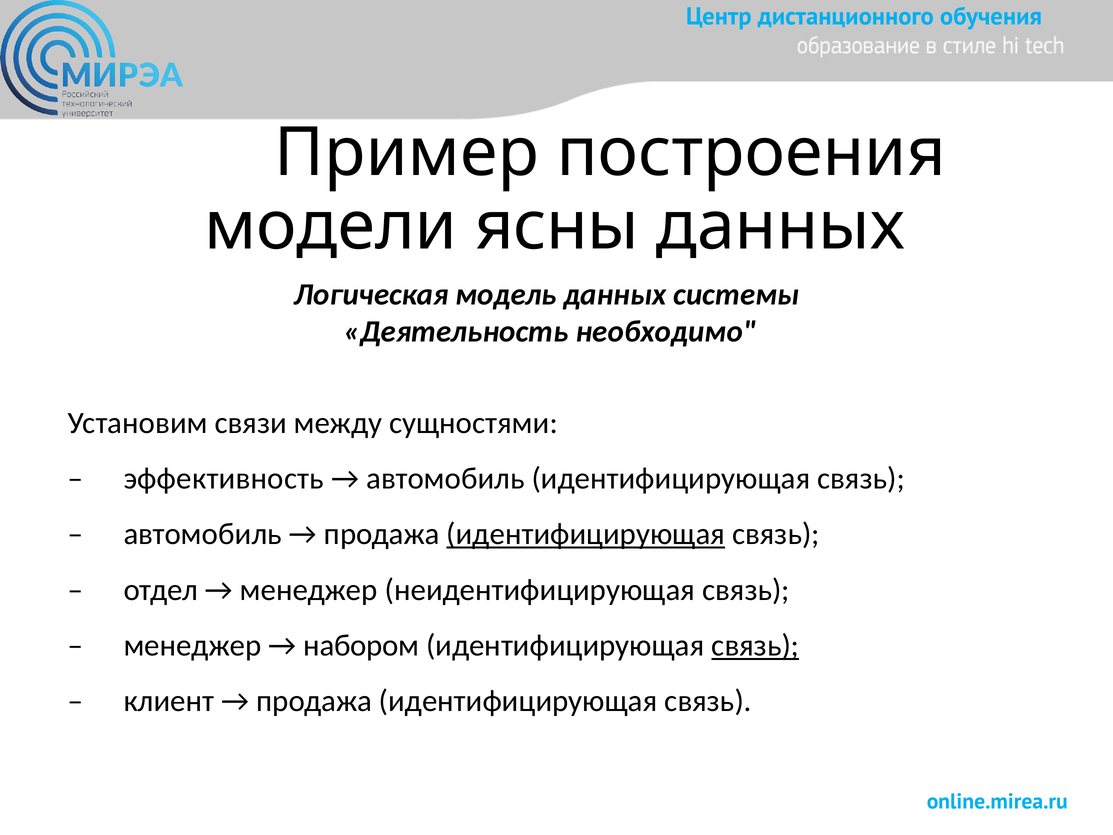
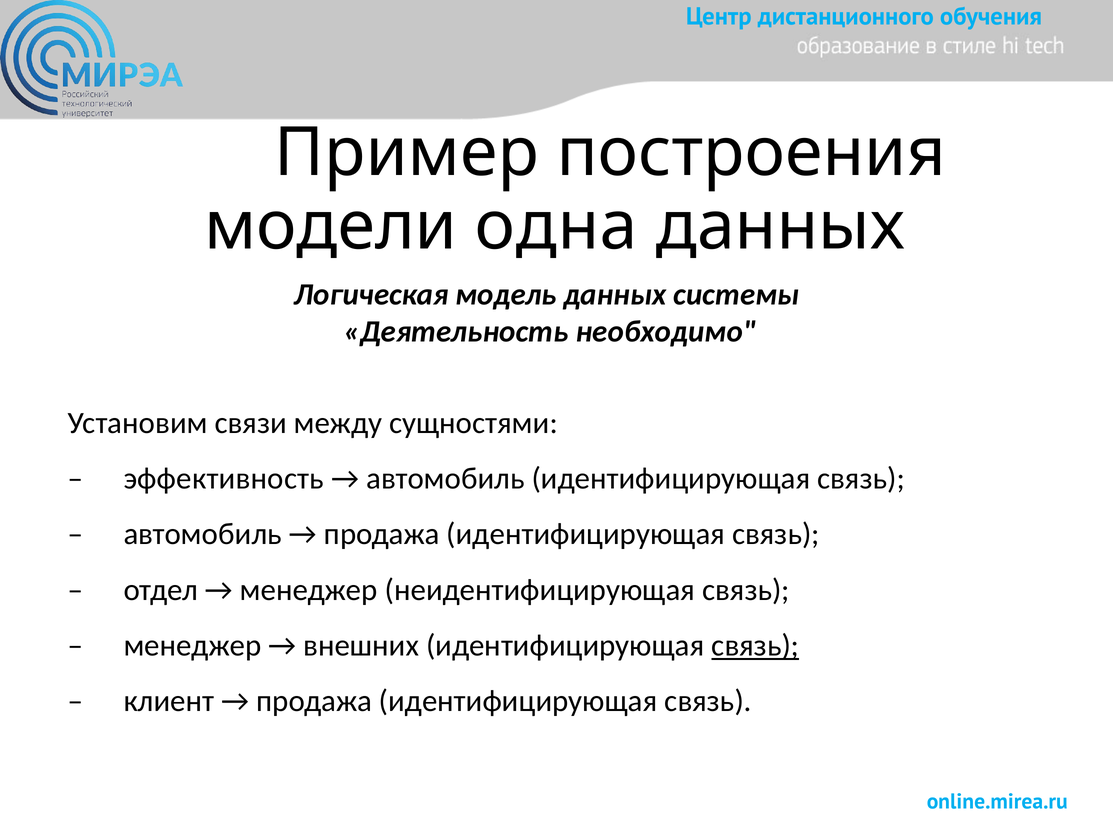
ясны: ясны -> одна
идентифицирующая at (586, 534) underline: present -> none
набором: набором -> внешних
